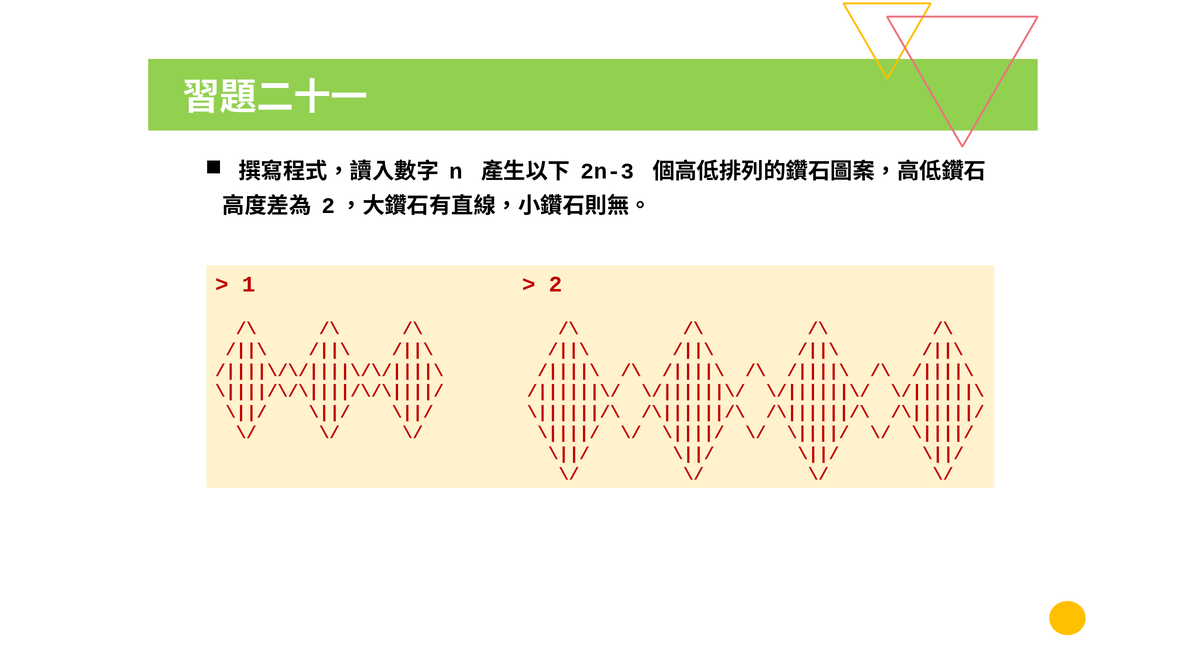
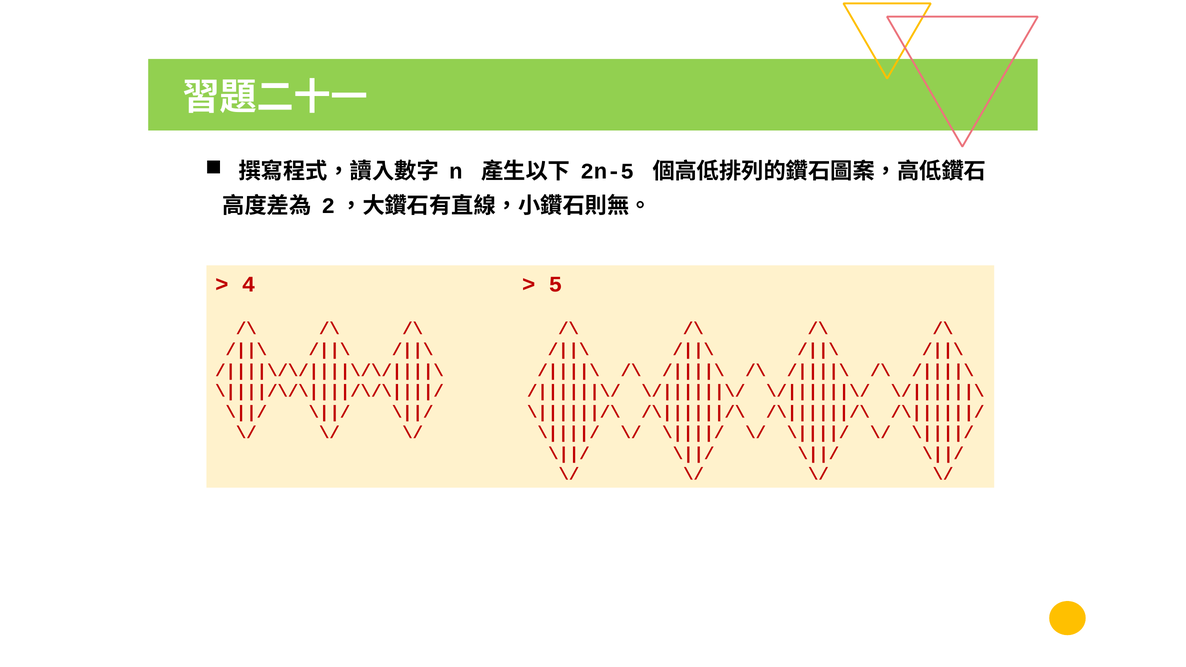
2n-3: 2n-3 -> 2n-5
1: 1 -> 4
2 at (555, 285): 2 -> 5
